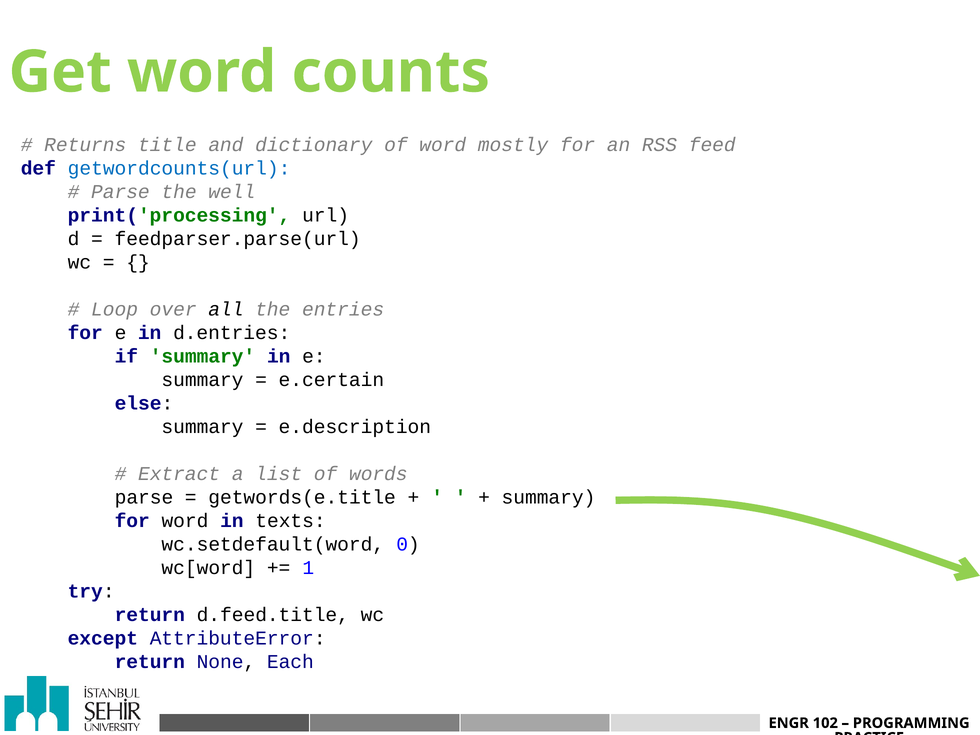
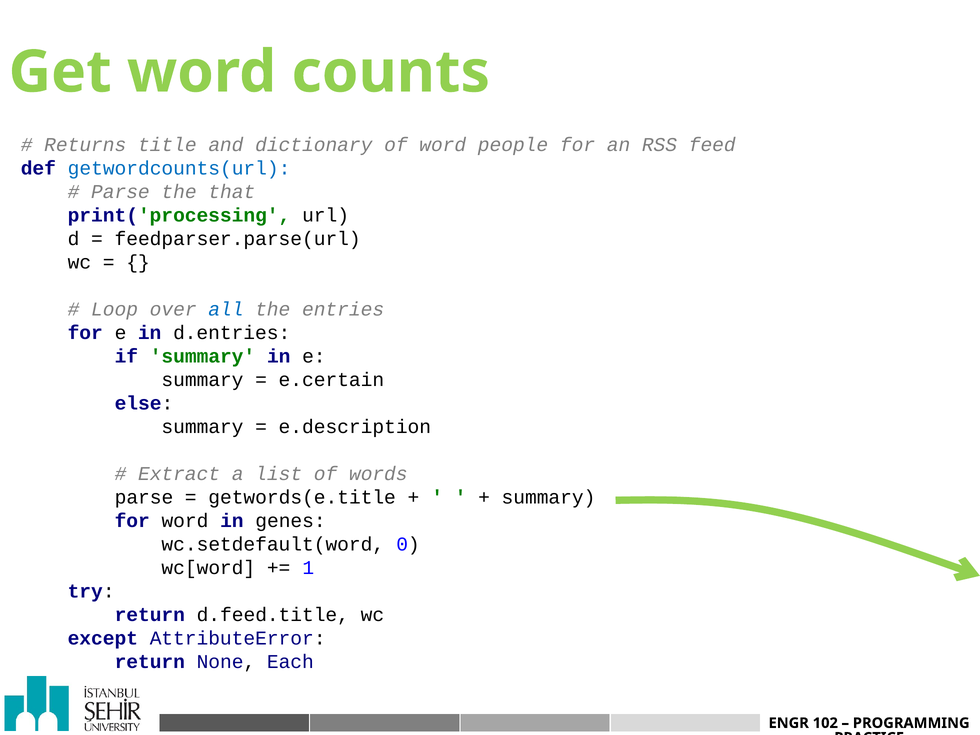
mostly: mostly -> people
well: well -> that
all colour: black -> blue
texts: texts -> genes
